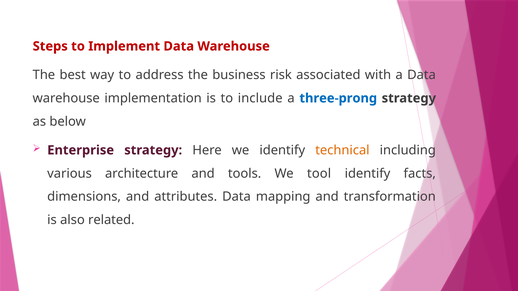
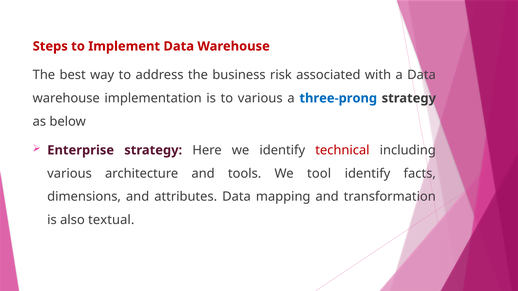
to include: include -> various
technical colour: orange -> red
related: related -> textual
